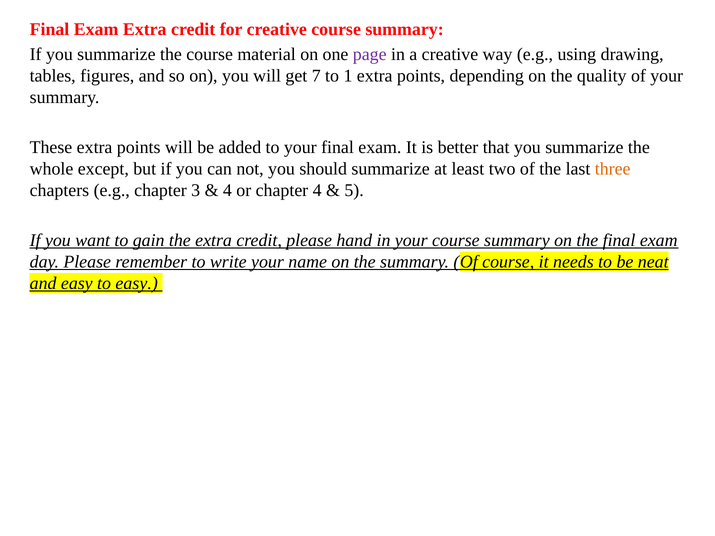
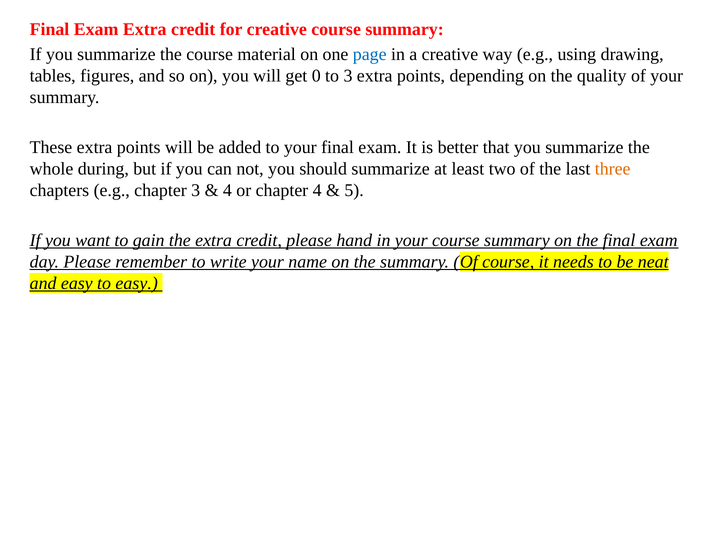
page colour: purple -> blue
7: 7 -> 0
to 1: 1 -> 3
except: except -> during
